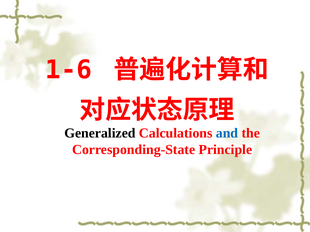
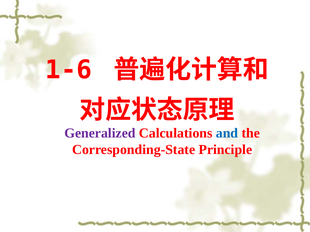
Generalized colour: black -> purple
